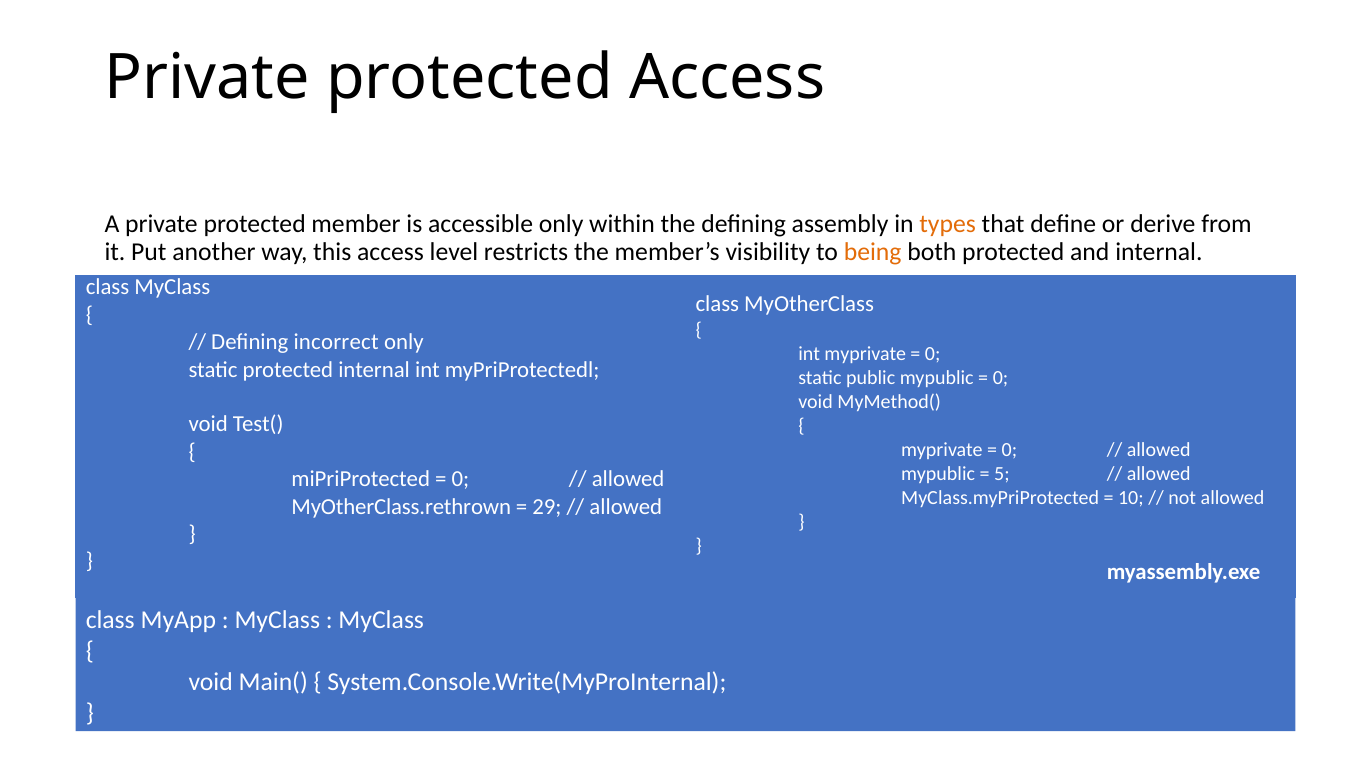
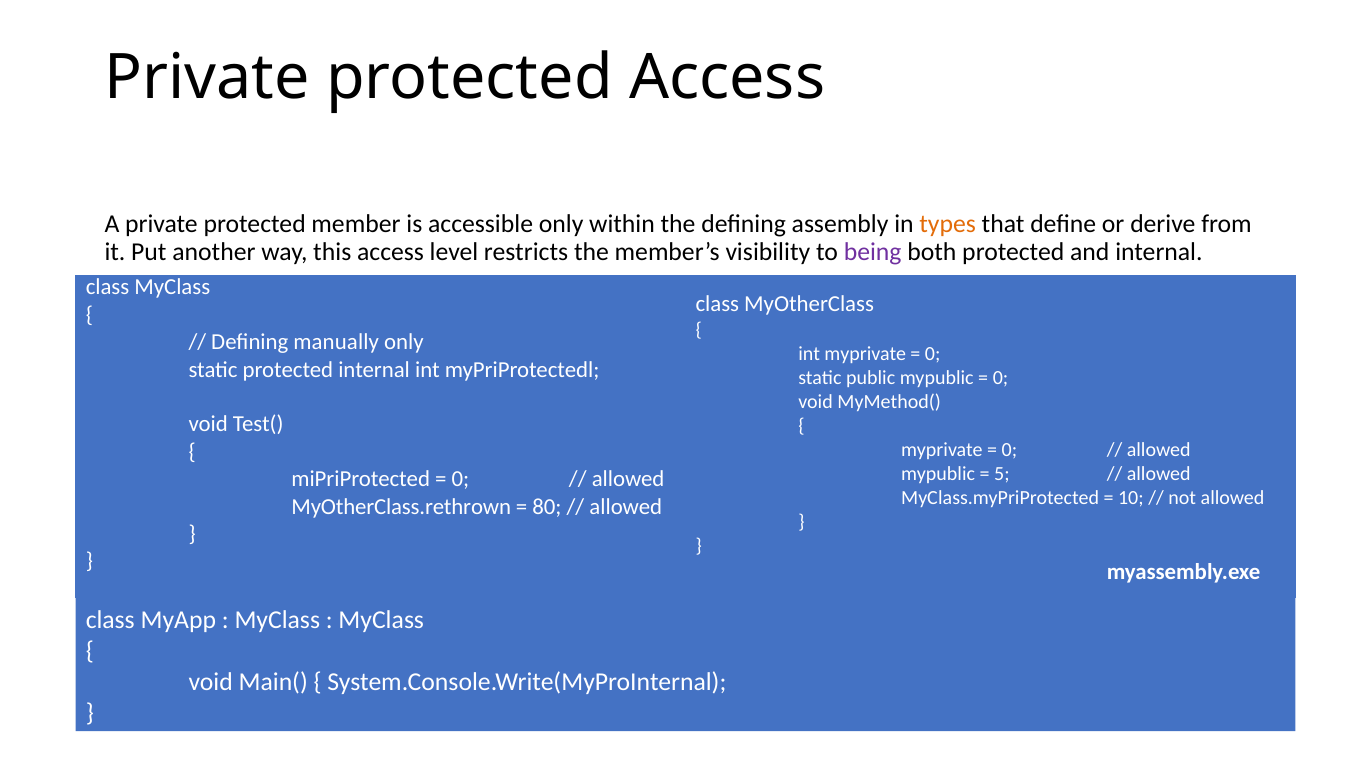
being colour: orange -> purple
incorrect: incorrect -> manually
29: 29 -> 80
